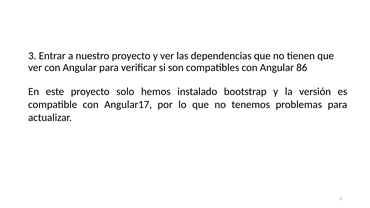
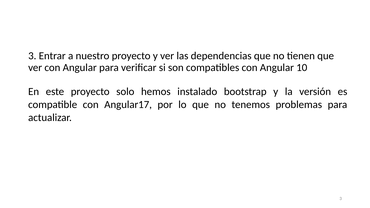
86: 86 -> 10
